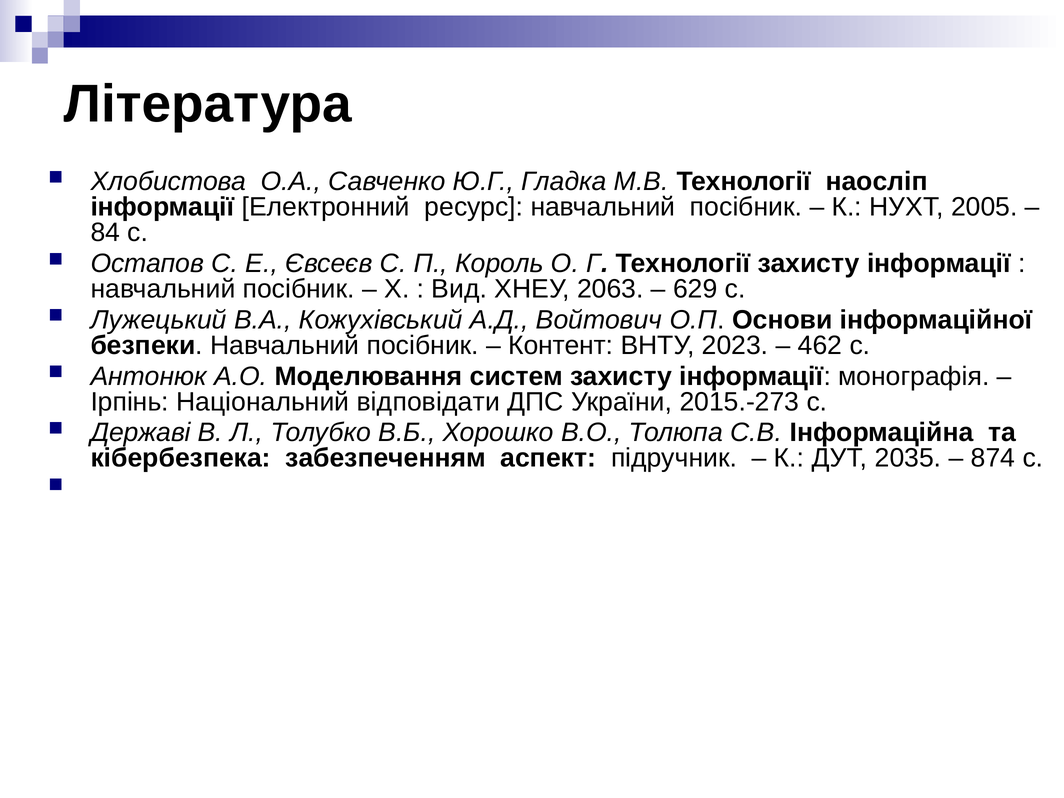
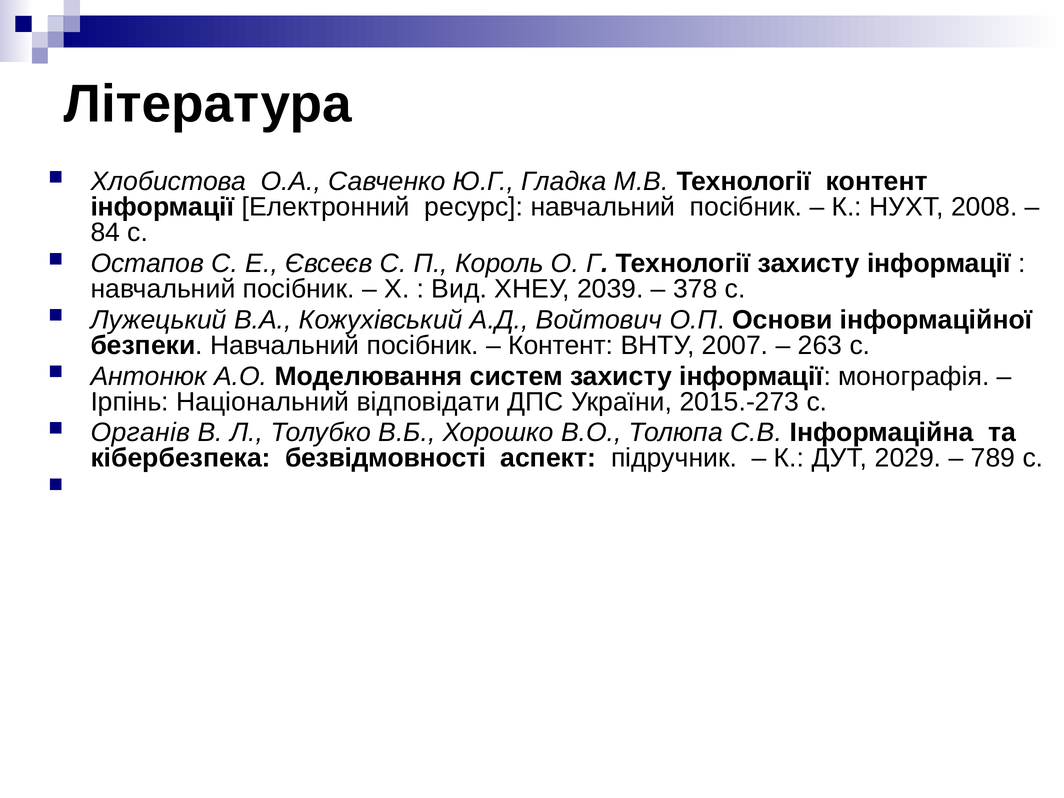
Технології наосліп: наосліп -> контент
2005: 2005 -> 2008
2063: 2063 -> 2039
629: 629 -> 378
2023: 2023 -> 2007
462: 462 -> 263
Державі: Державі -> Органів
забезпеченням: забезпеченням -> безвідмовності
2035: 2035 -> 2029
874: 874 -> 789
